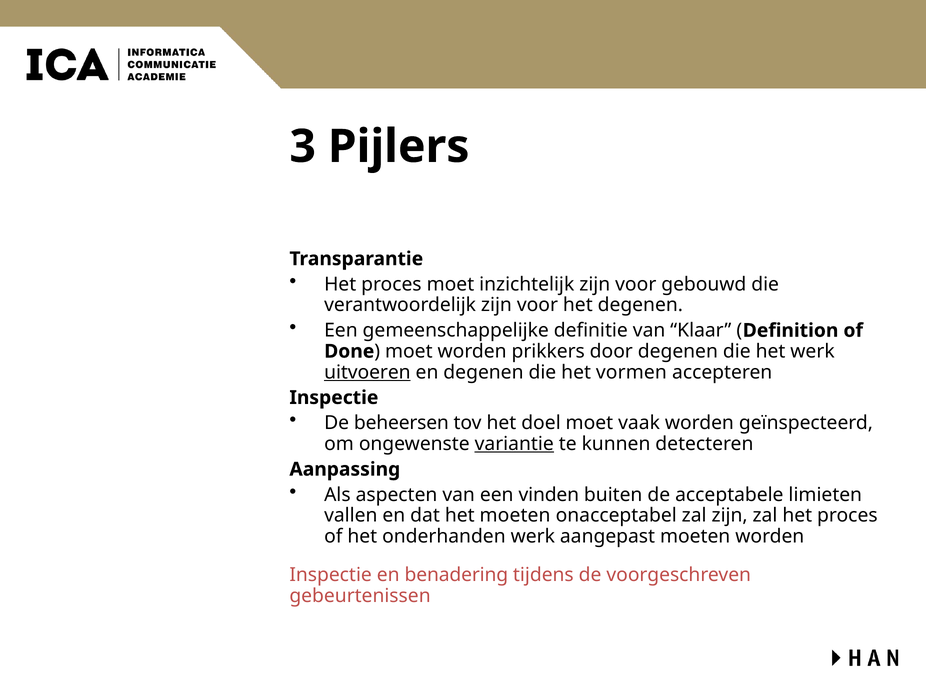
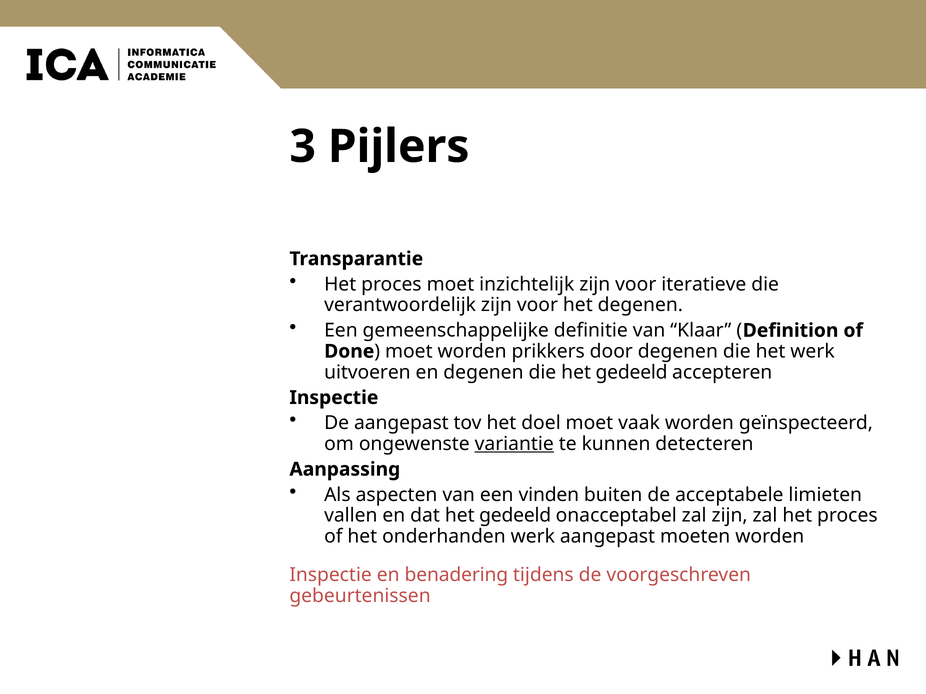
gebouwd: gebouwd -> iteratieve
uitvoeren underline: present -> none
die het vormen: vormen -> gedeeld
De beheersen: beheersen -> aangepast
dat het moeten: moeten -> gedeeld
